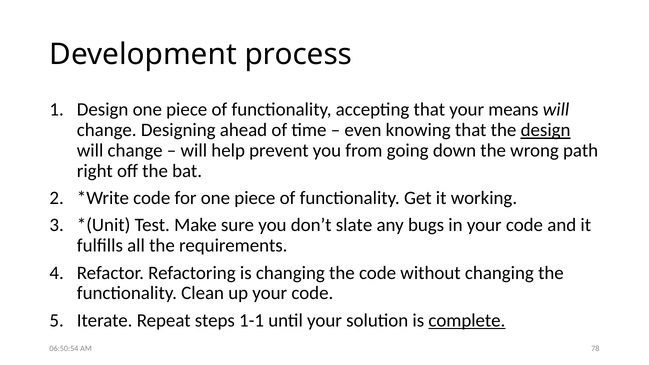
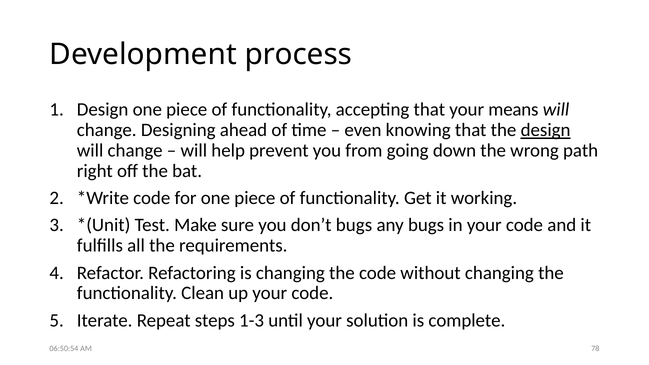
don’t slate: slate -> bugs
1-1: 1-1 -> 1-3
complete underline: present -> none
